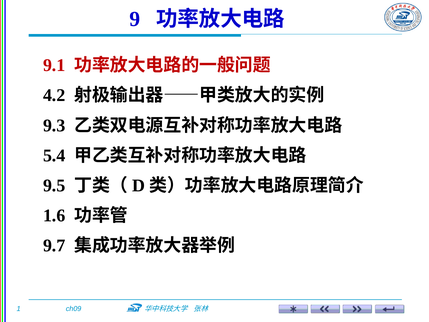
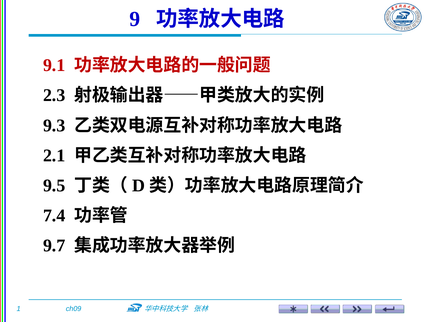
4.2: 4.2 -> 2.3
5.4: 5.4 -> 2.1
1.6: 1.6 -> 7.4
